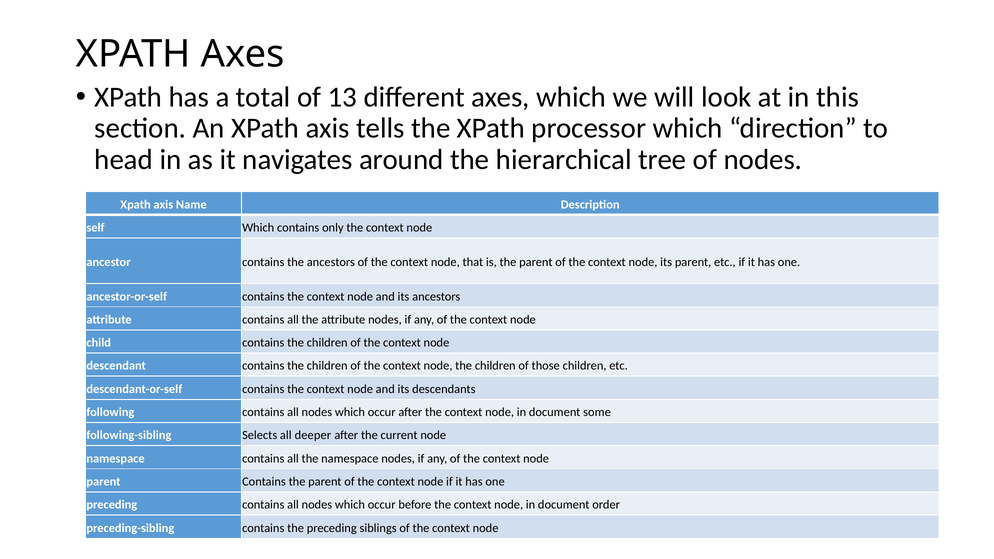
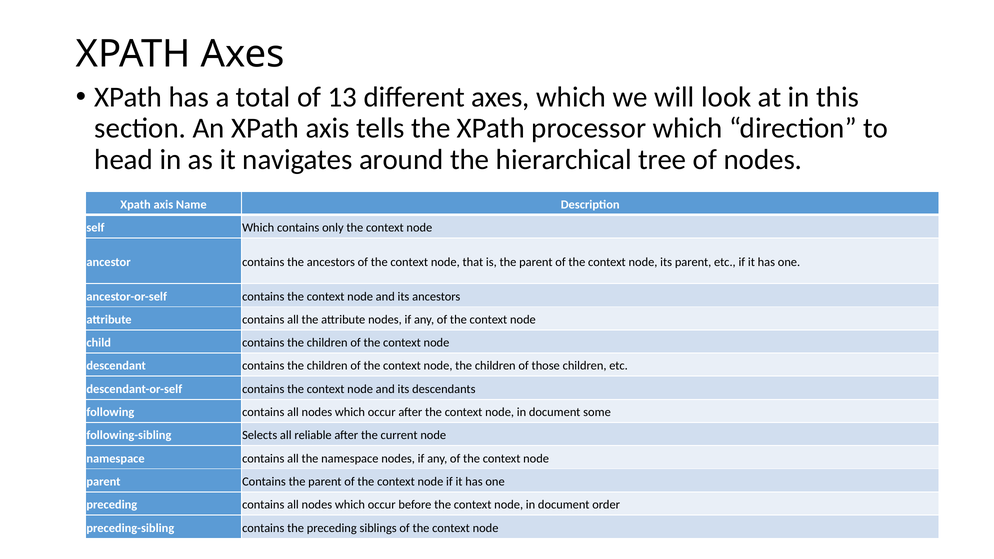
deeper: deeper -> reliable
